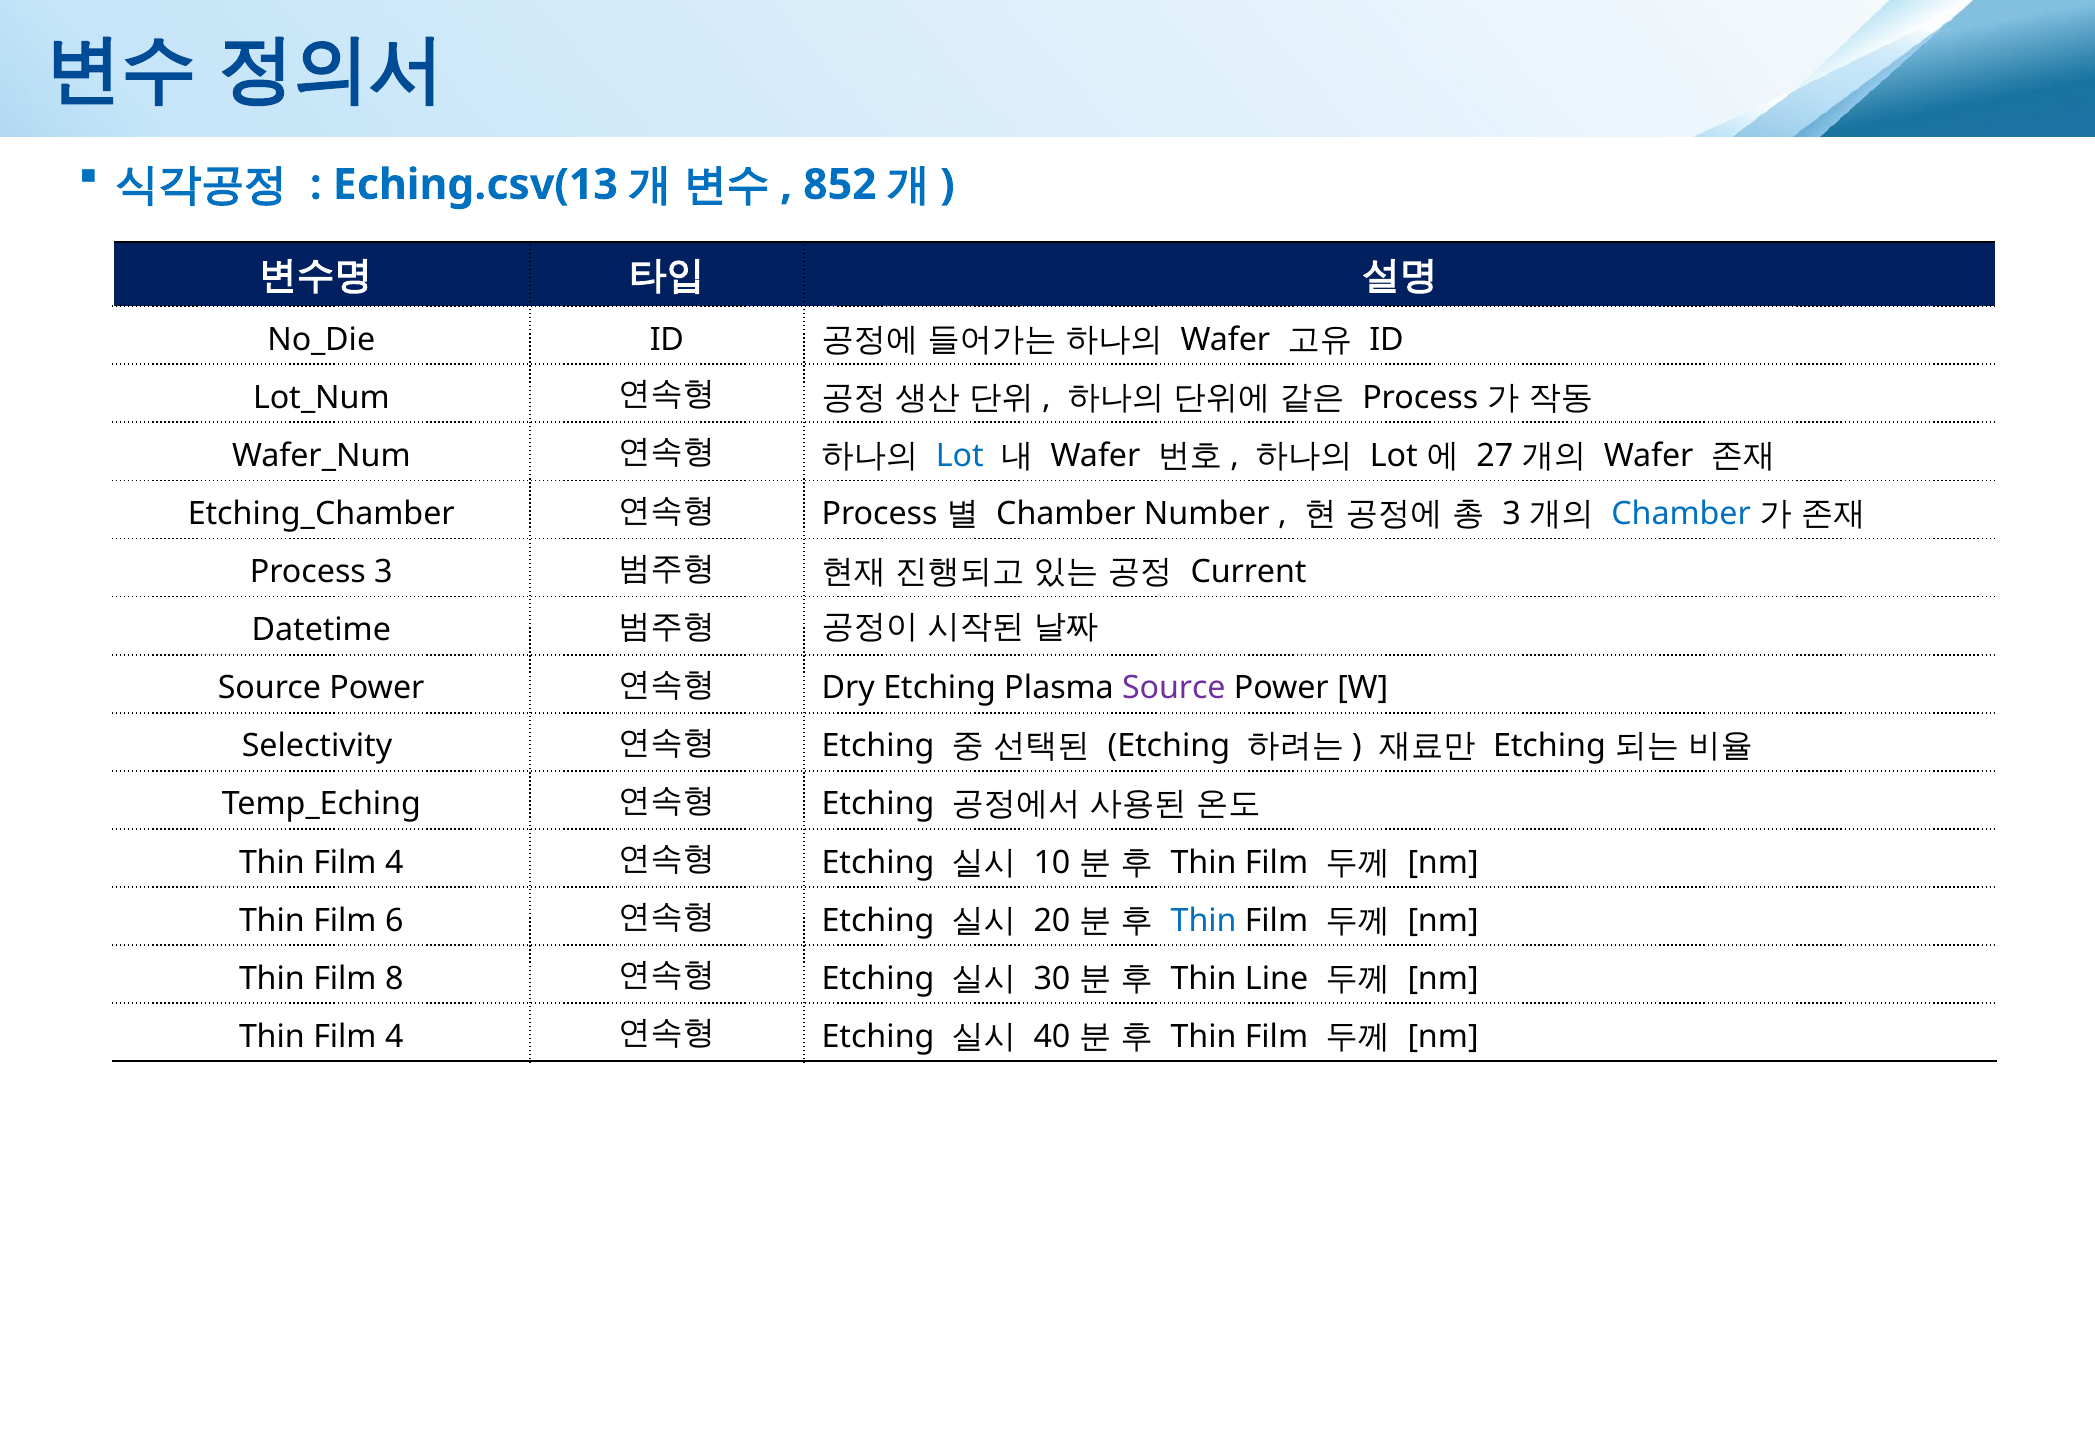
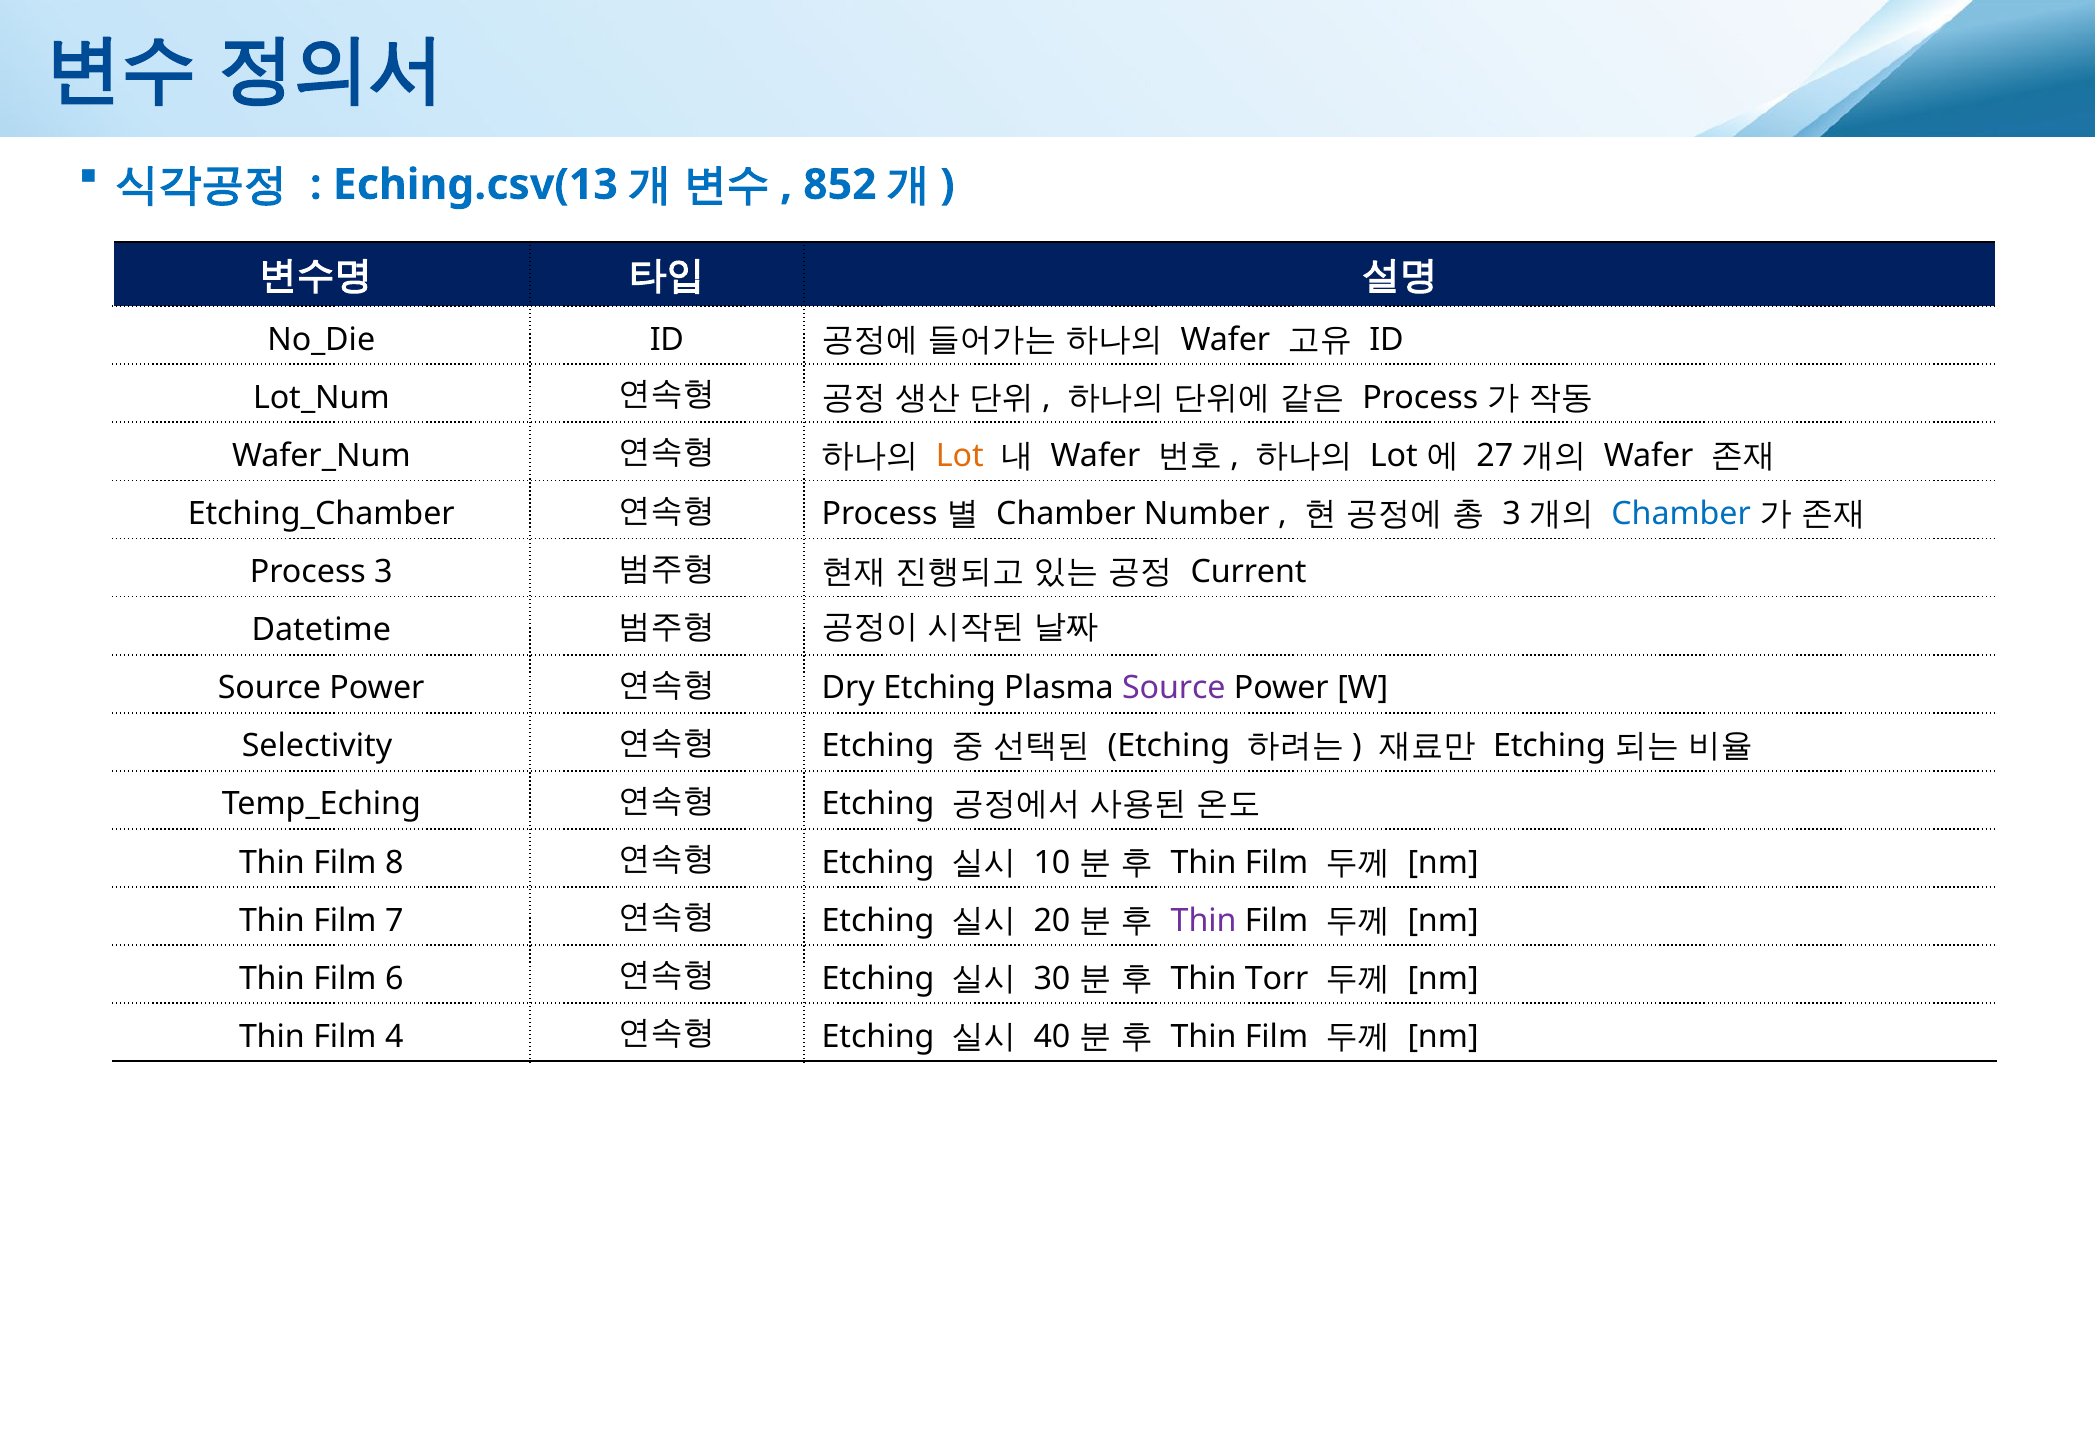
Lot at (960, 456) colour: blue -> orange
4 at (394, 863): 4 -> 8
6: 6 -> 7
Thin at (1204, 921) colour: blue -> purple
8: 8 -> 6
Line: Line -> Torr
